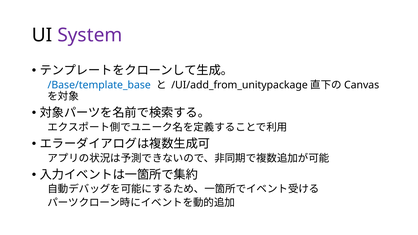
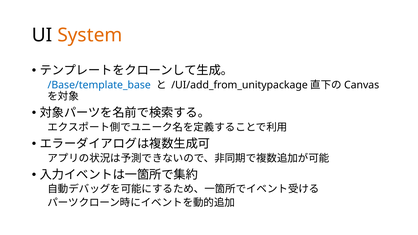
System colour: purple -> orange
